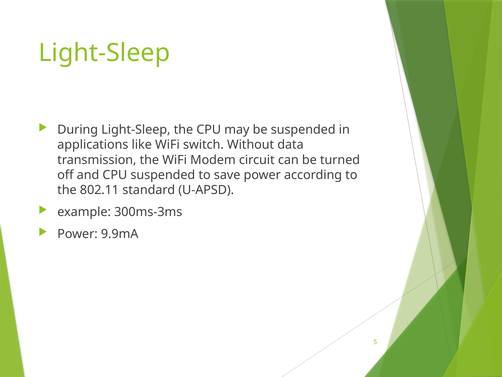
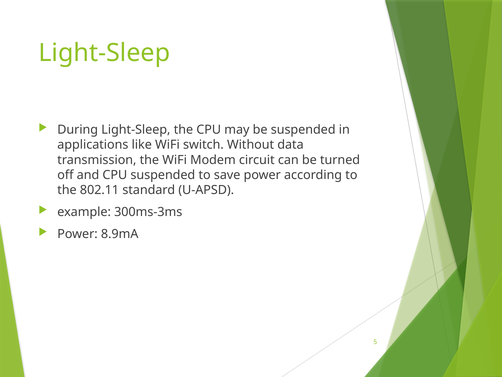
9.9mA: 9.9mA -> 8.9mA
